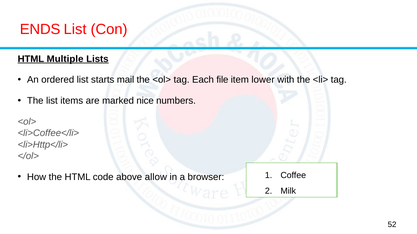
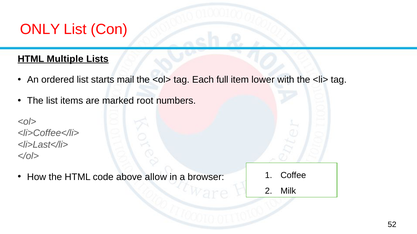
ENDS: ENDS -> ONLY
file: file -> full
nice: nice -> root
<li>Http</li>: <li>Http</li> -> <li>Last</li>
